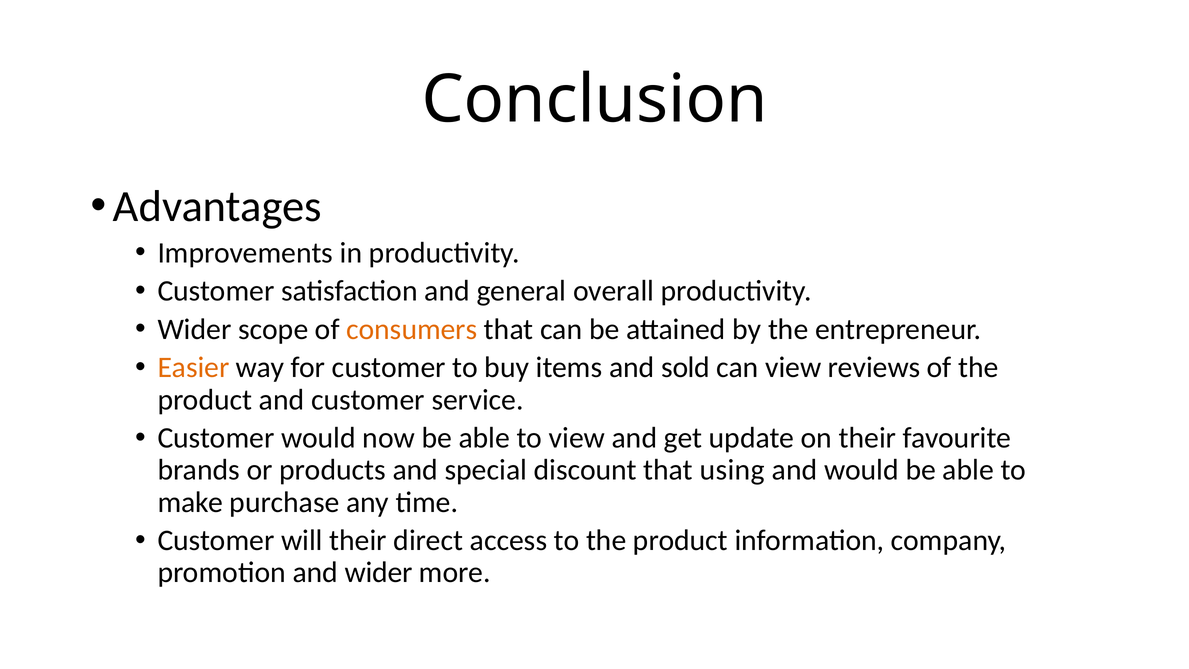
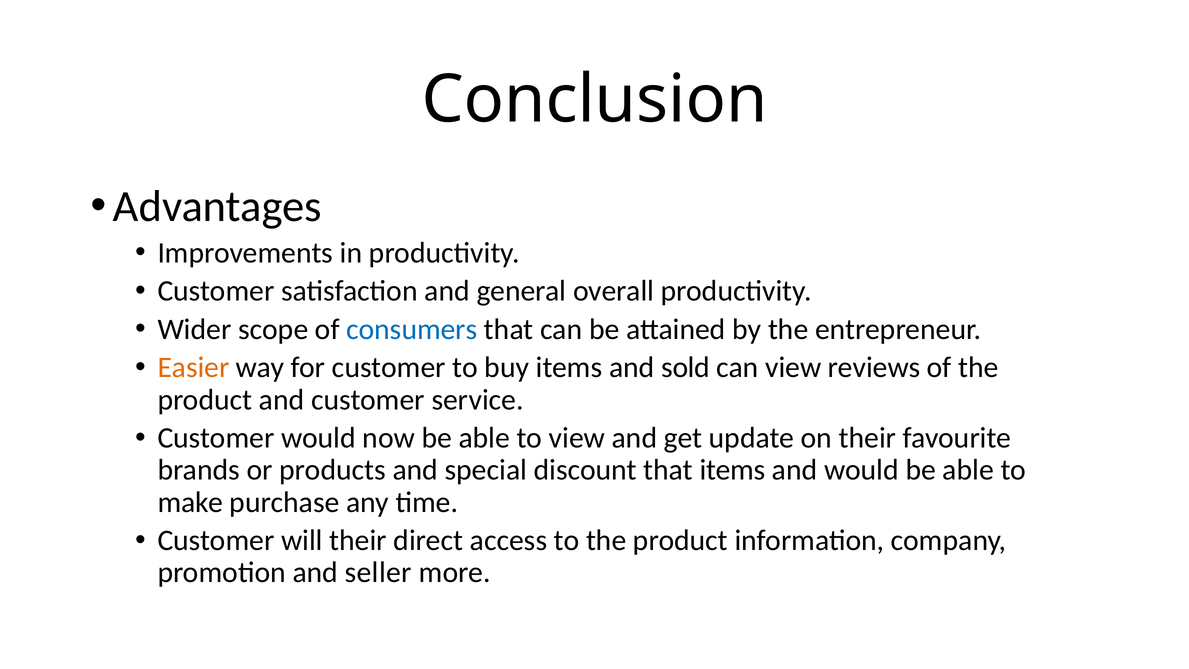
consumers colour: orange -> blue
that using: using -> items
and wider: wider -> seller
